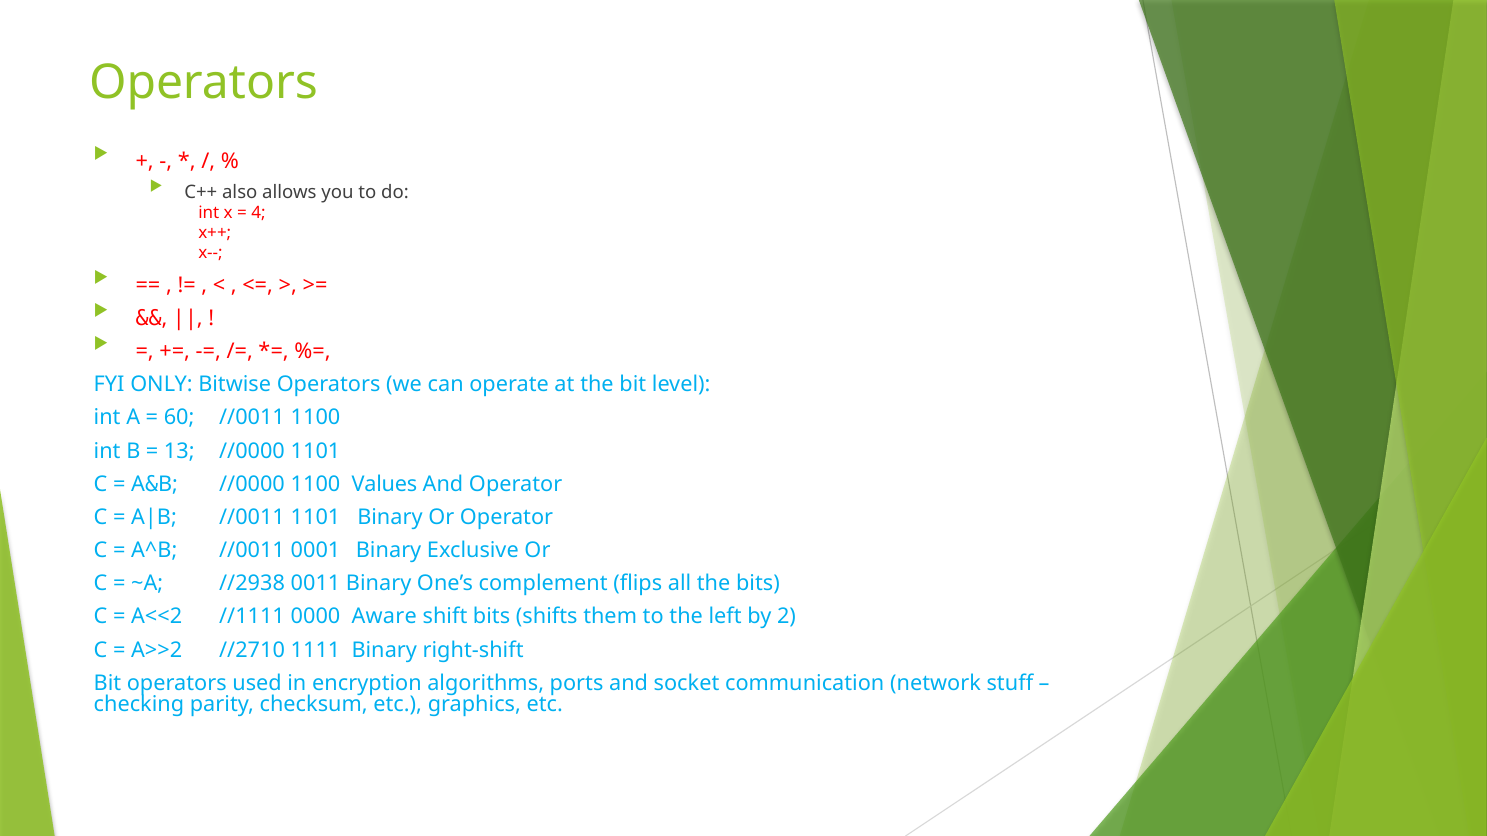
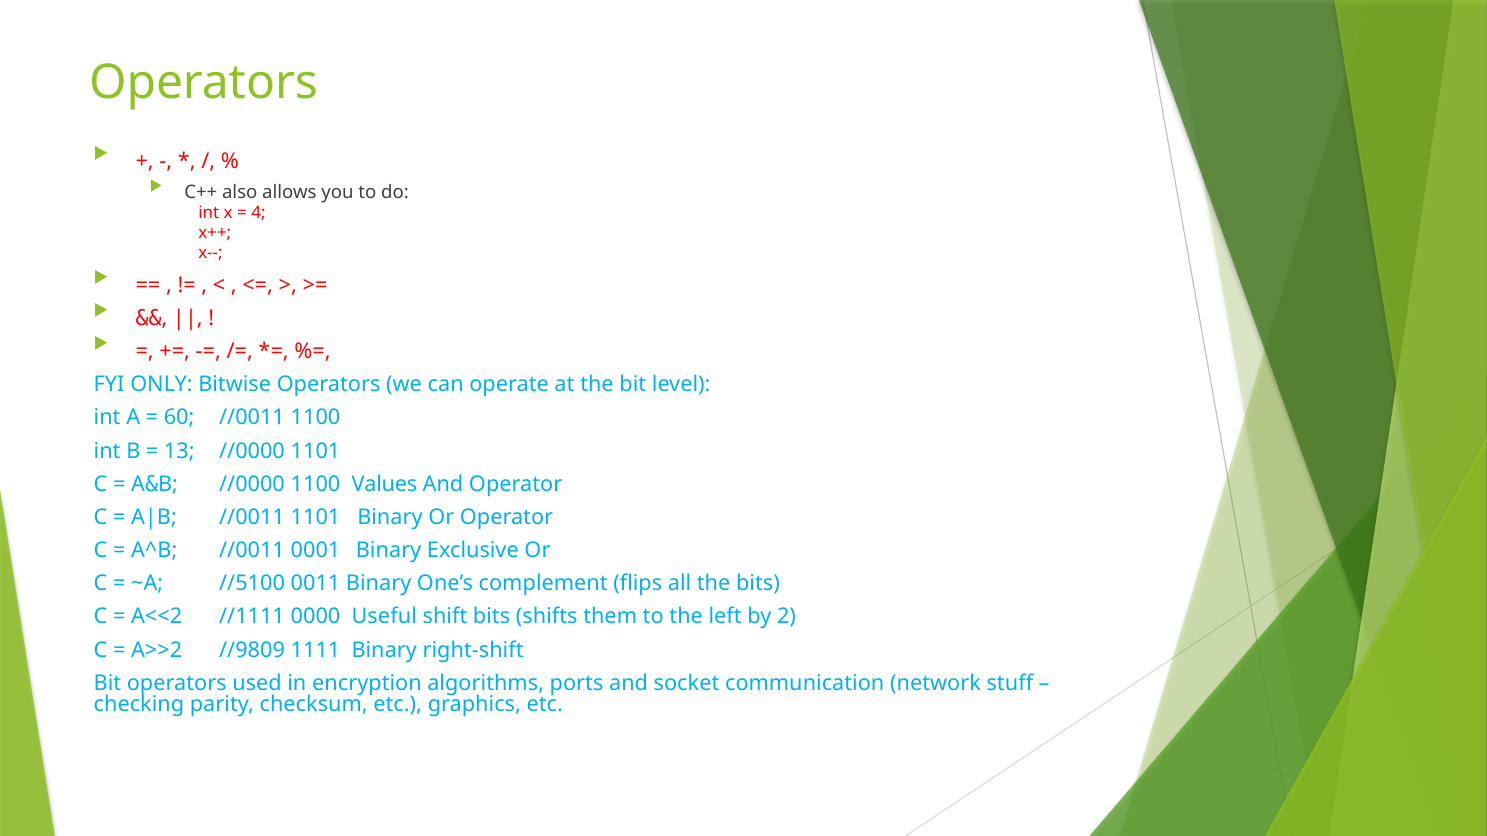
//2938: //2938 -> //5100
Aware: Aware -> Useful
//2710: //2710 -> //9809
